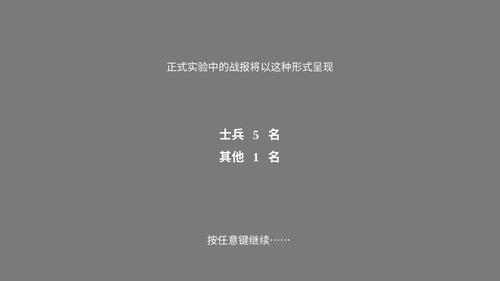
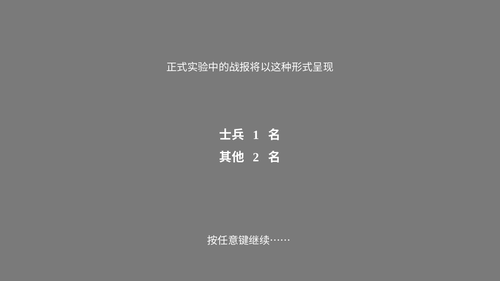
5: 5 -> 1
1: 1 -> 2
